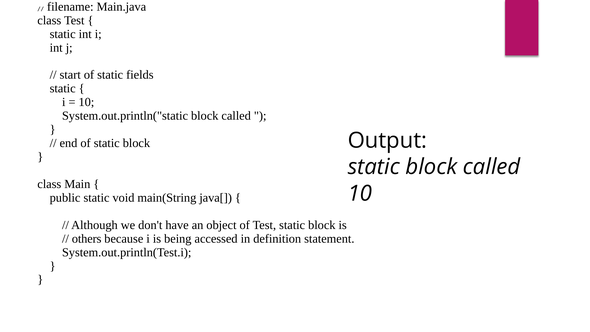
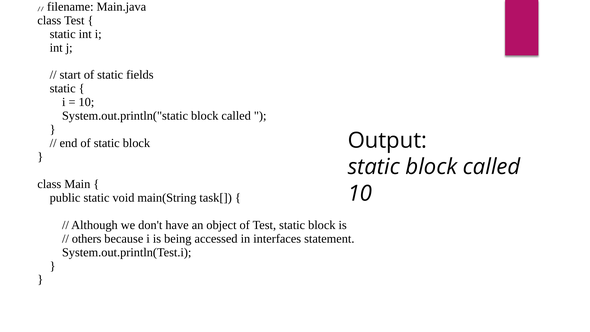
java[: java[ -> task[
definition: definition -> interfaces
